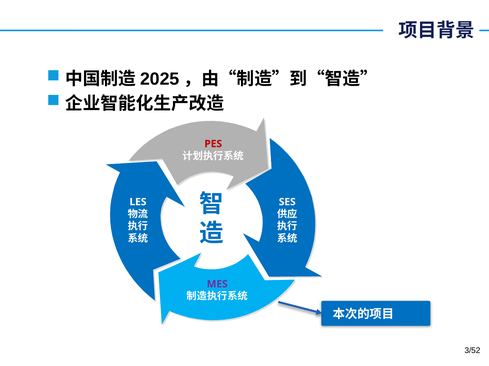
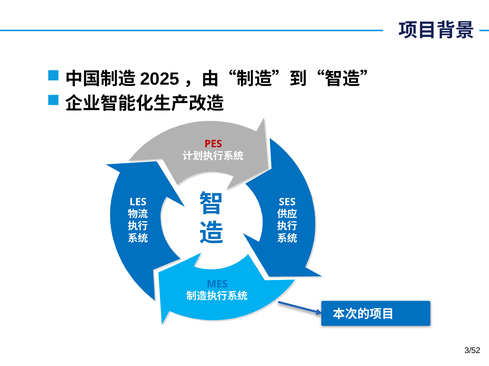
MES colour: purple -> blue
